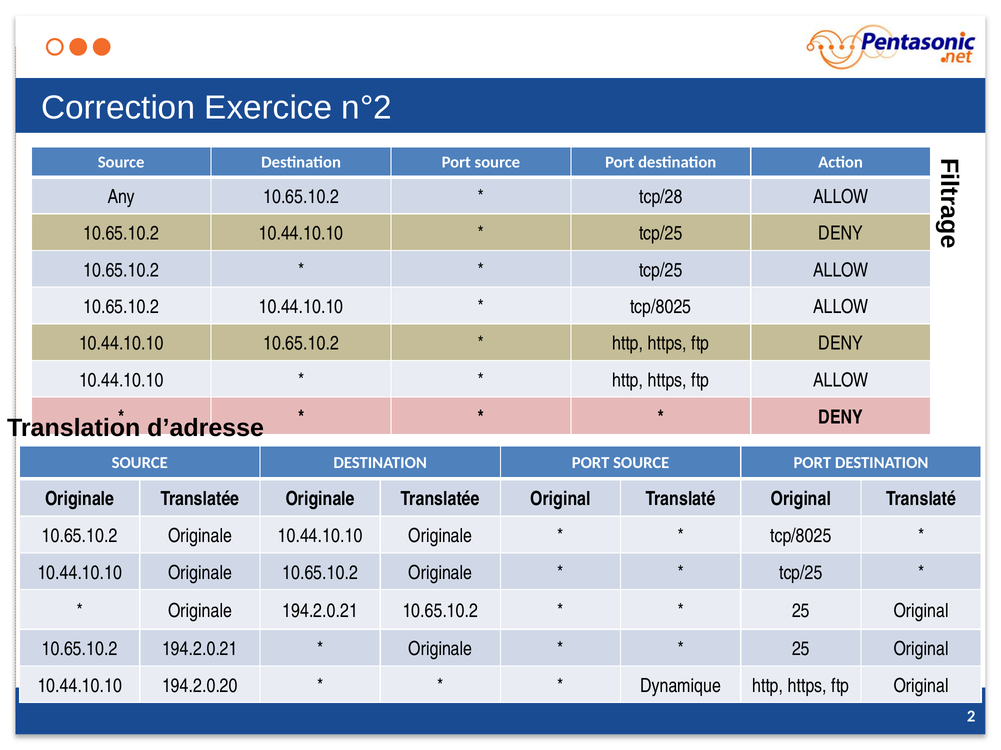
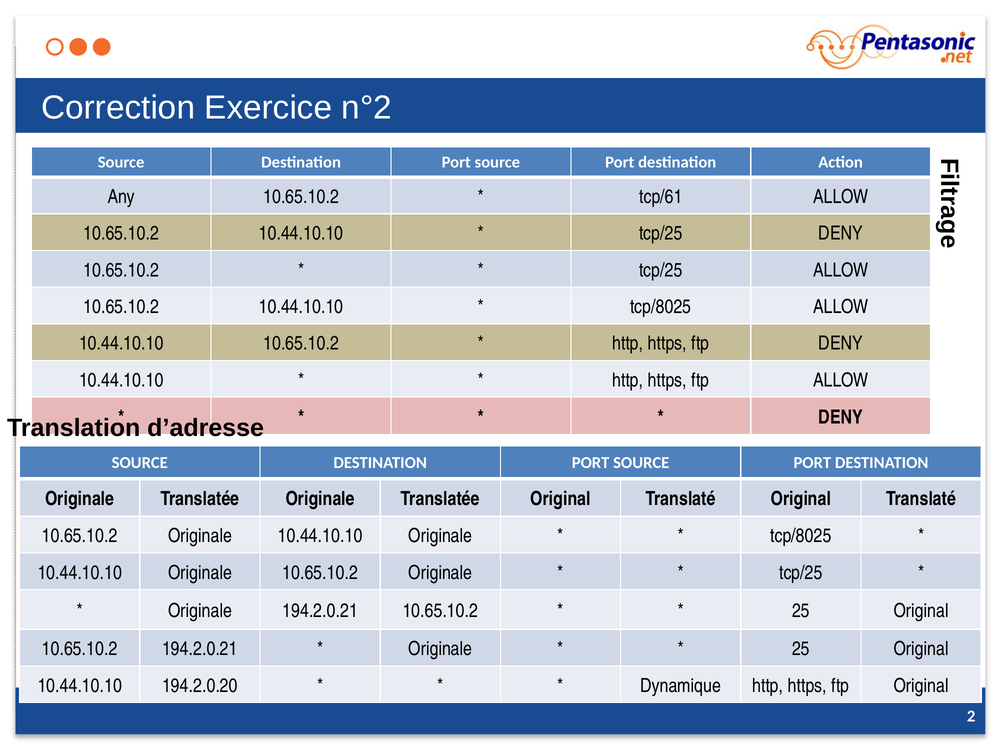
tcp/28: tcp/28 -> tcp/61
